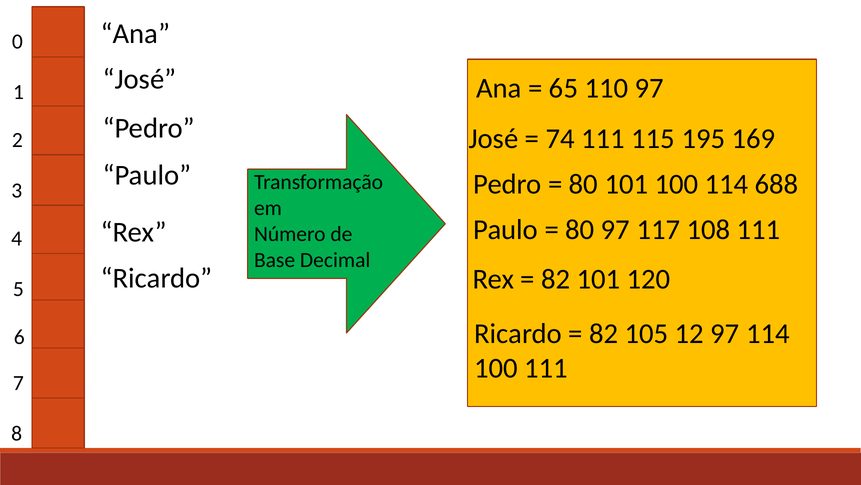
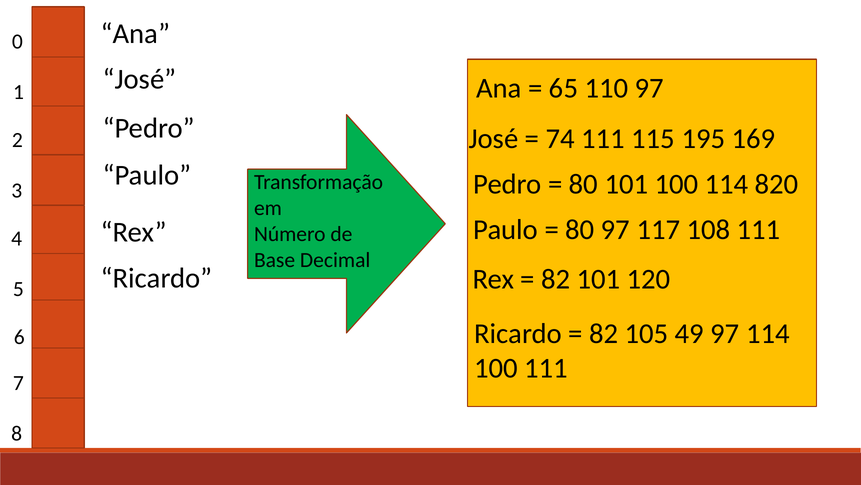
688: 688 -> 820
12: 12 -> 49
